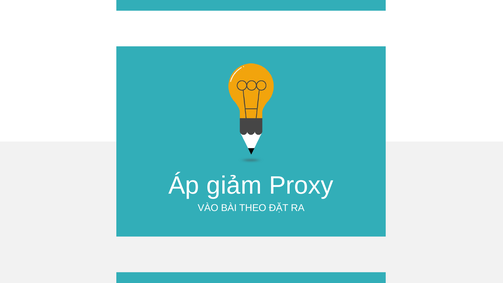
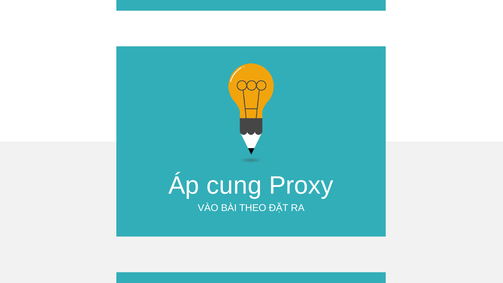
giảm: giảm -> cung
